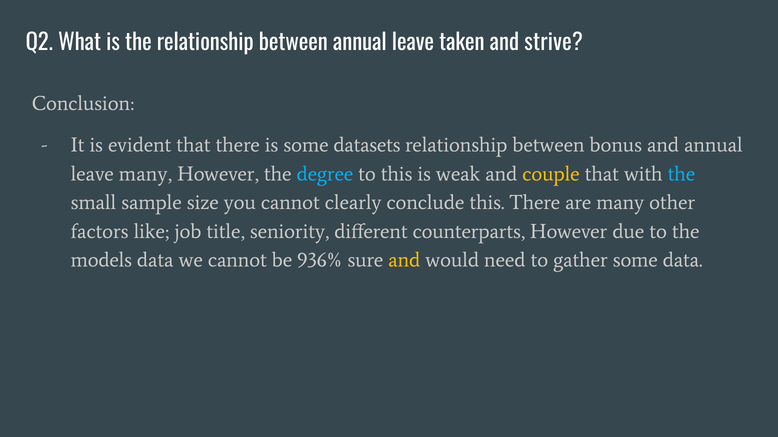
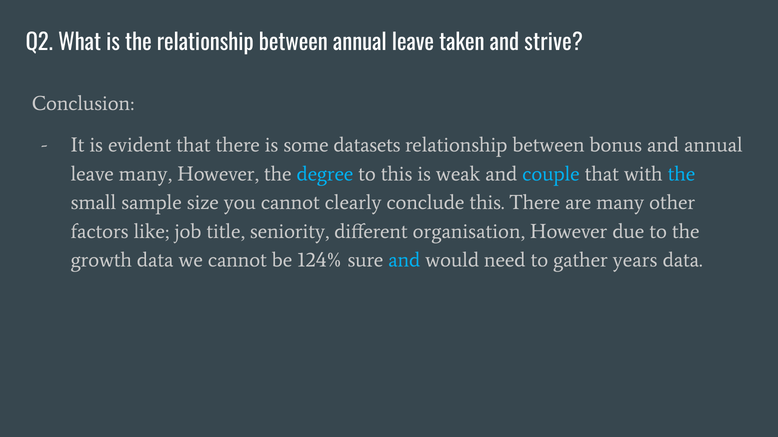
couple colour: yellow -> light blue
counterparts: counterparts -> organisation
models: models -> growth
936%: 936% -> 124%
and at (404, 260) colour: yellow -> light blue
gather some: some -> years
